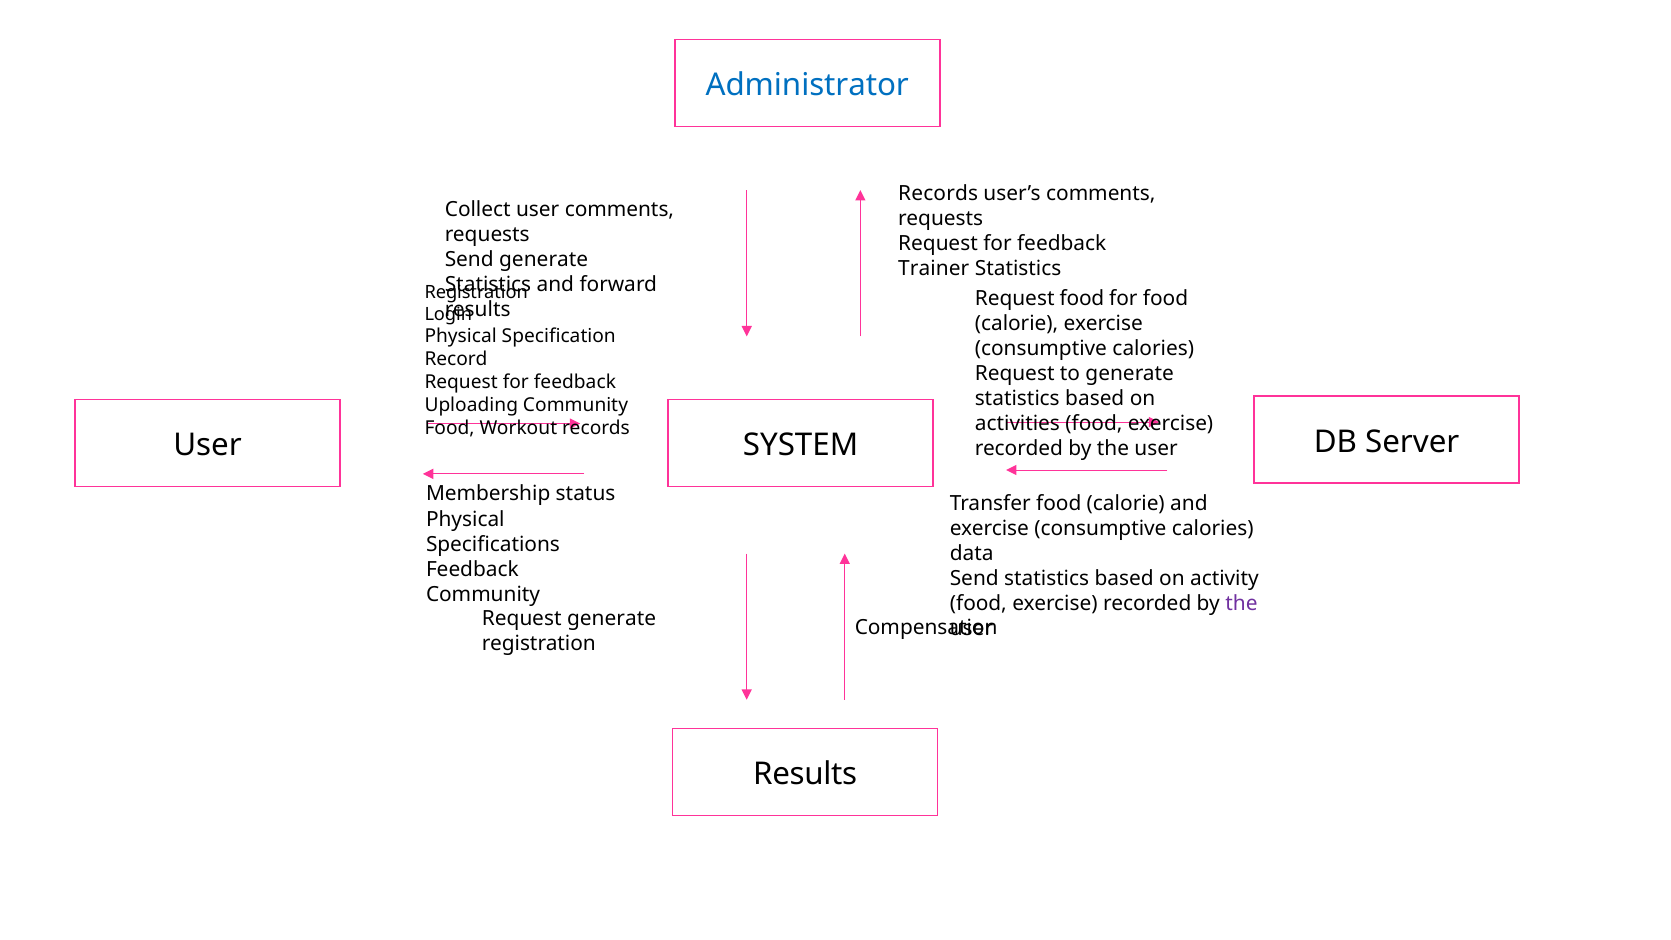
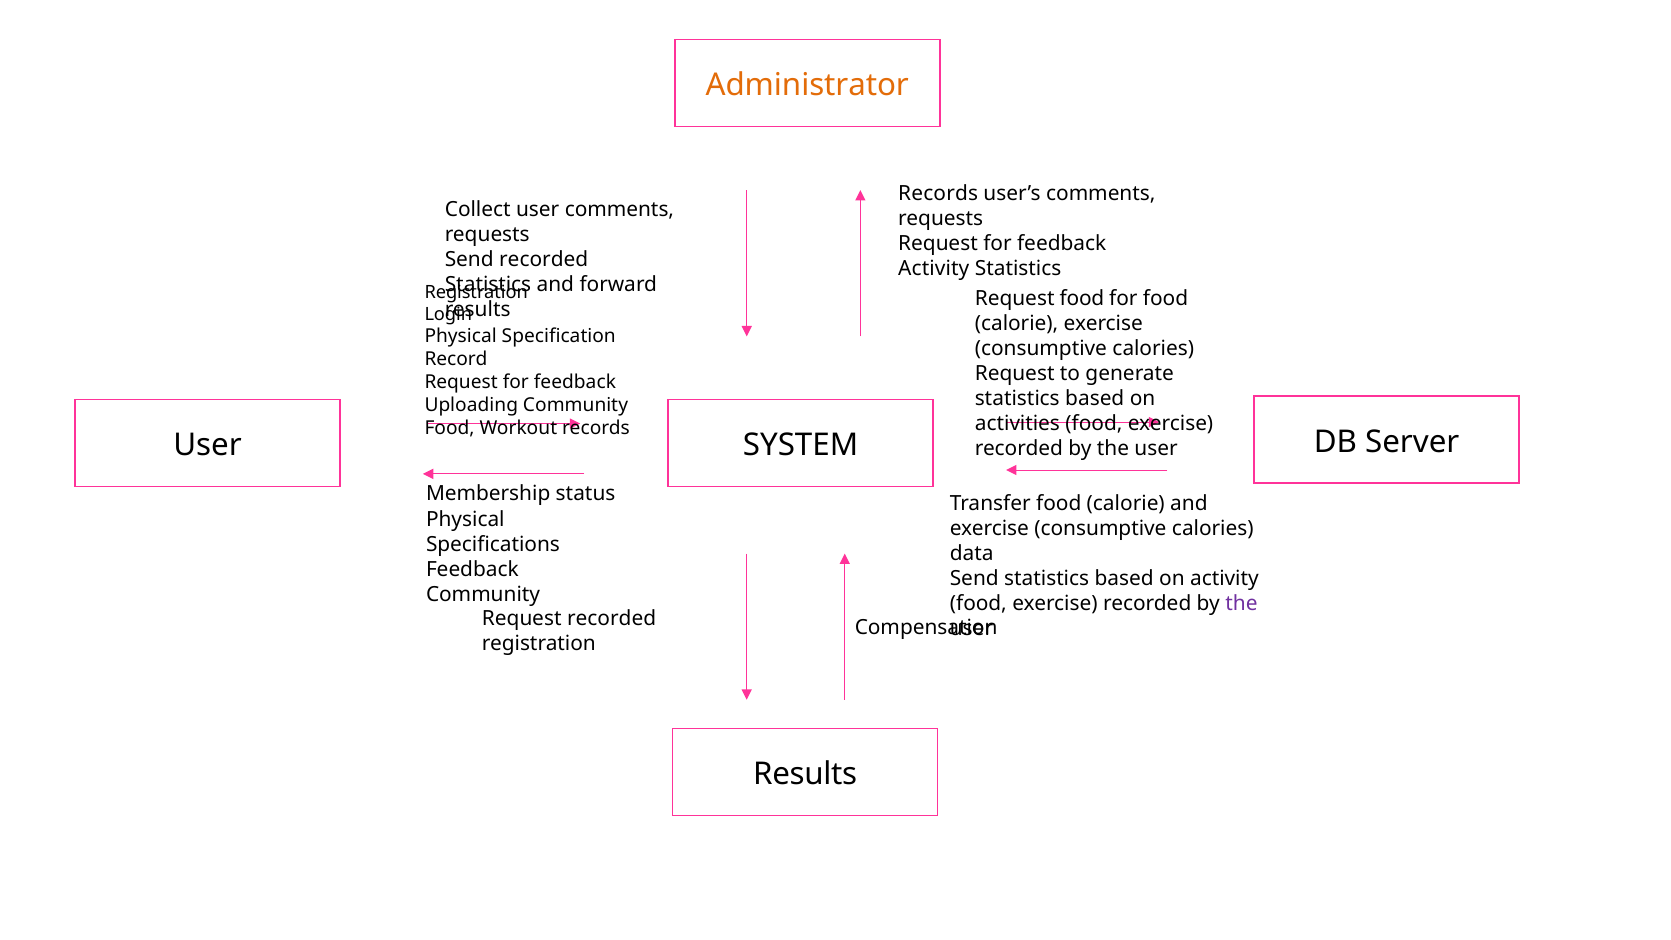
Administrator colour: blue -> orange
Send generate: generate -> recorded
Trainer at (934, 269): Trainer -> Activity
Request generate: generate -> recorded
